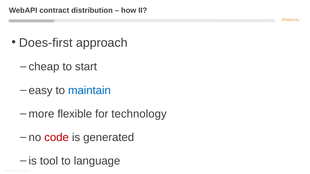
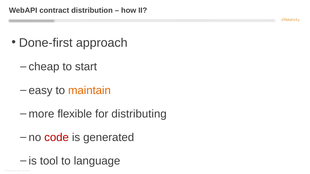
Does-first: Does-first -> Done-first
maintain colour: blue -> orange
technology: technology -> distributing
